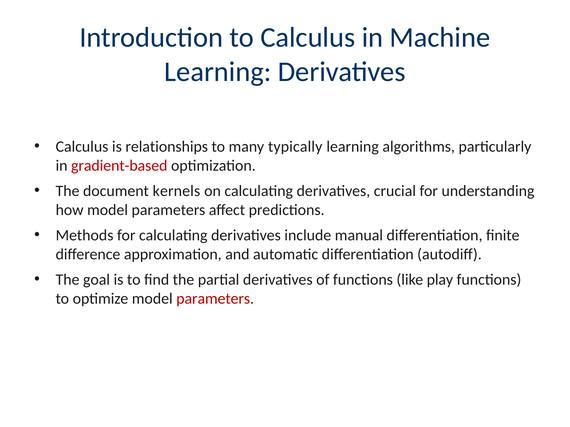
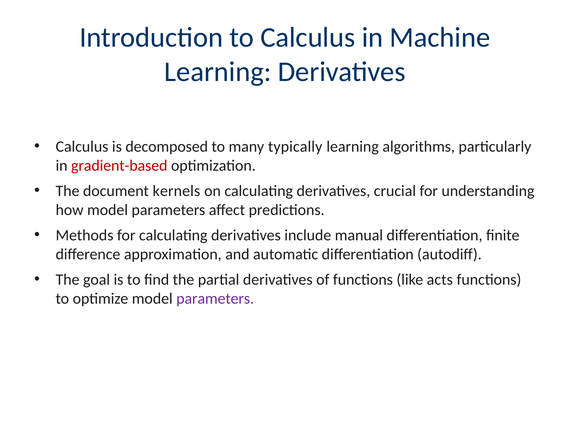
relationships: relationships -> decomposed
play: play -> acts
parameters at (215, 299) colour: red -> purple
